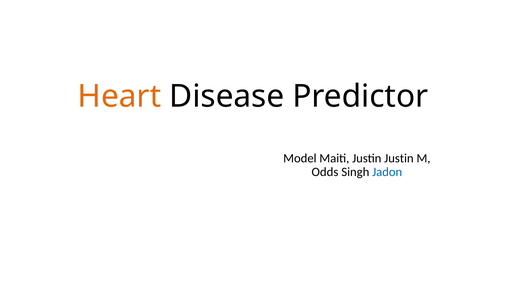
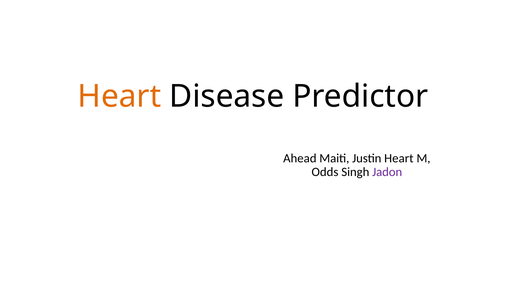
Model: Model -> Ahead
Justin Justin: Justin -> Heart
Jadon colour: blue -> purple
